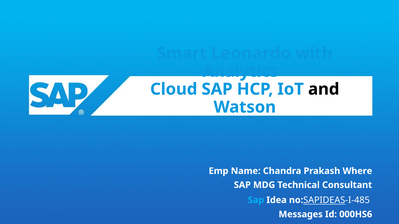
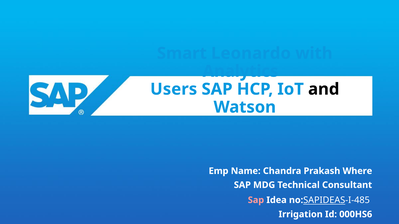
Cloud: Cloud -> Users
Sap at (256, 200) colour: light blue -> pink
Messages: Messages -> Irrigation
